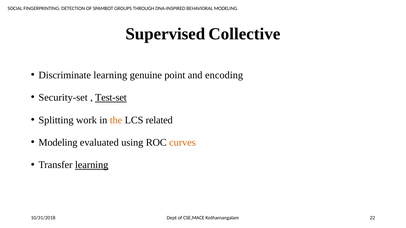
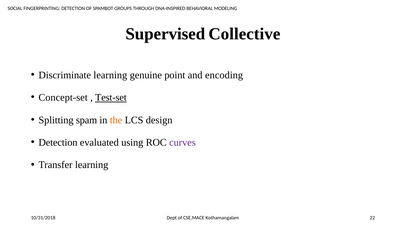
Security-set: Security-set -> Concept-set
work: work -> spam
related: related -> design
Modeling at (58, 143): Modeling -> Detection
curves colour: orange -> purple
learning at (92, 165) underline: present -> none
